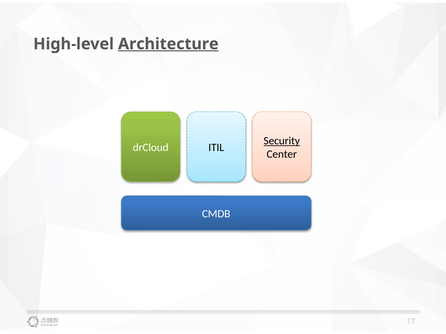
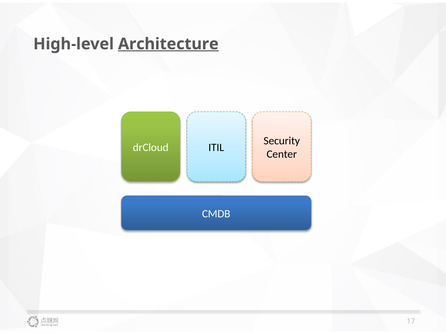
Security underline: present -> none
